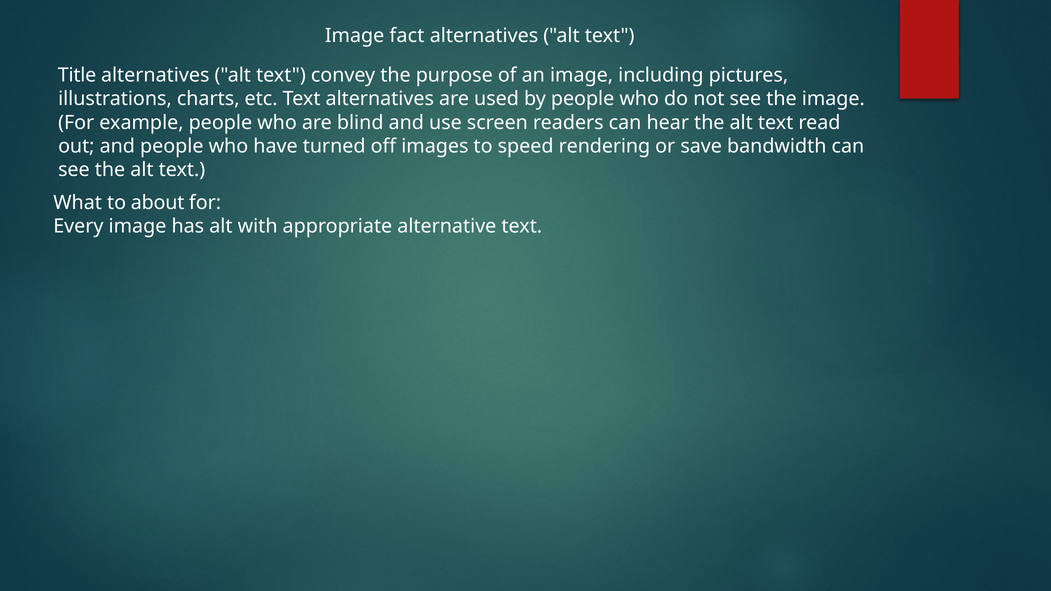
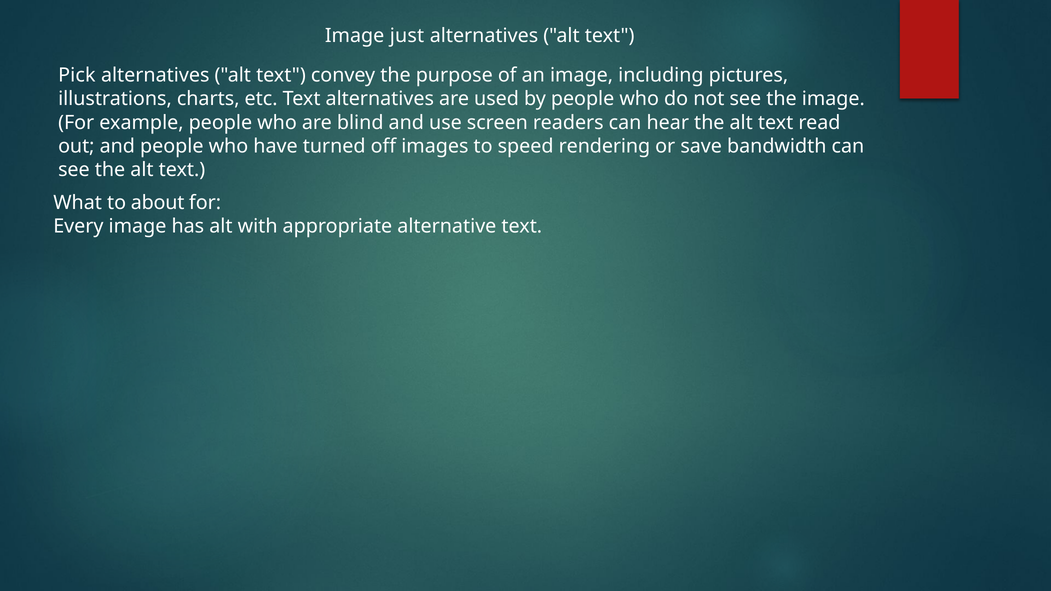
fact: fact -> just
Title: Title -> Pick
